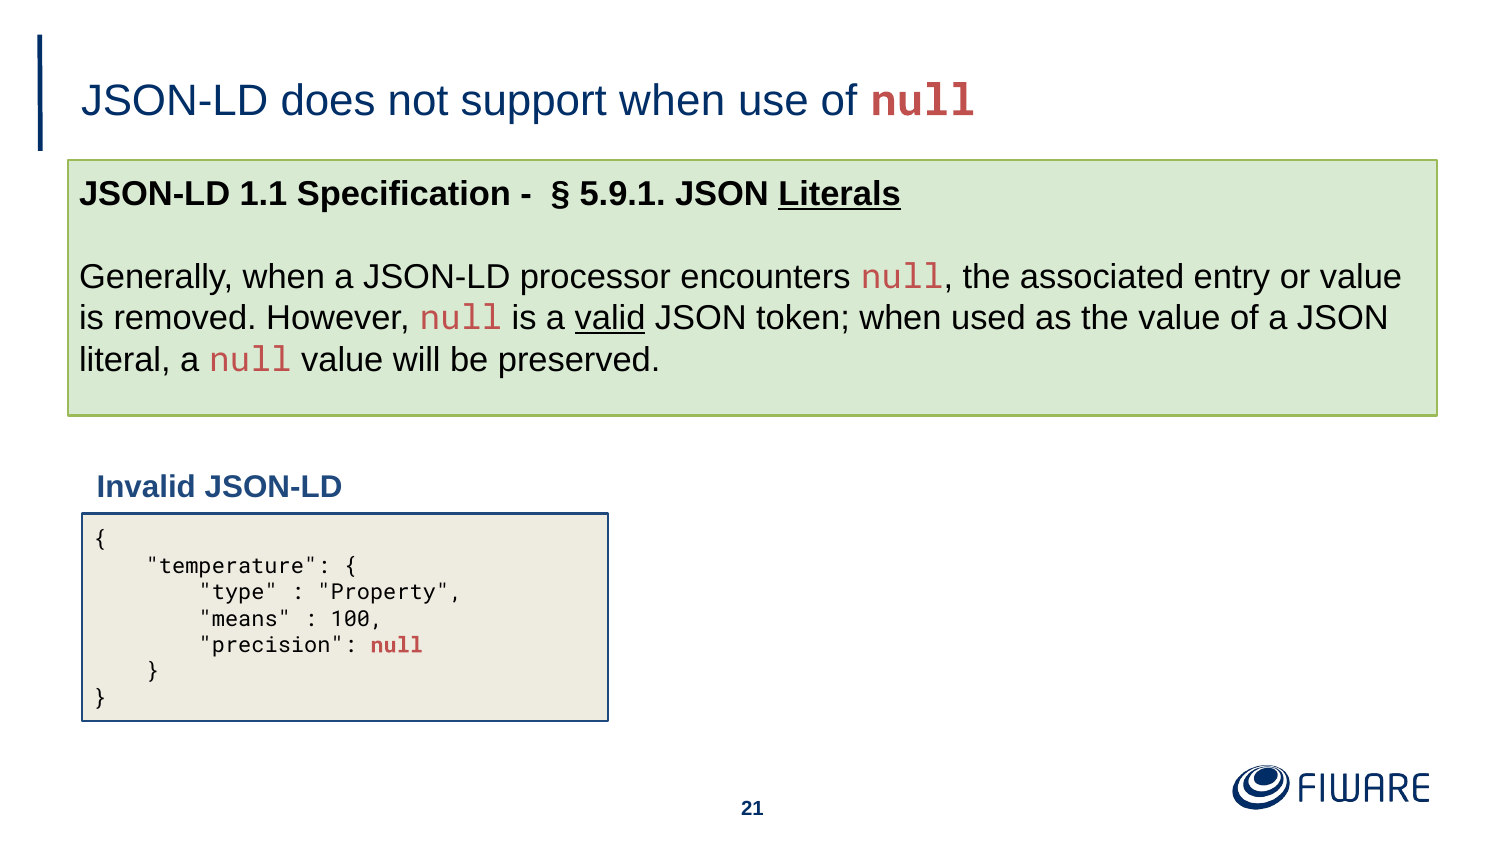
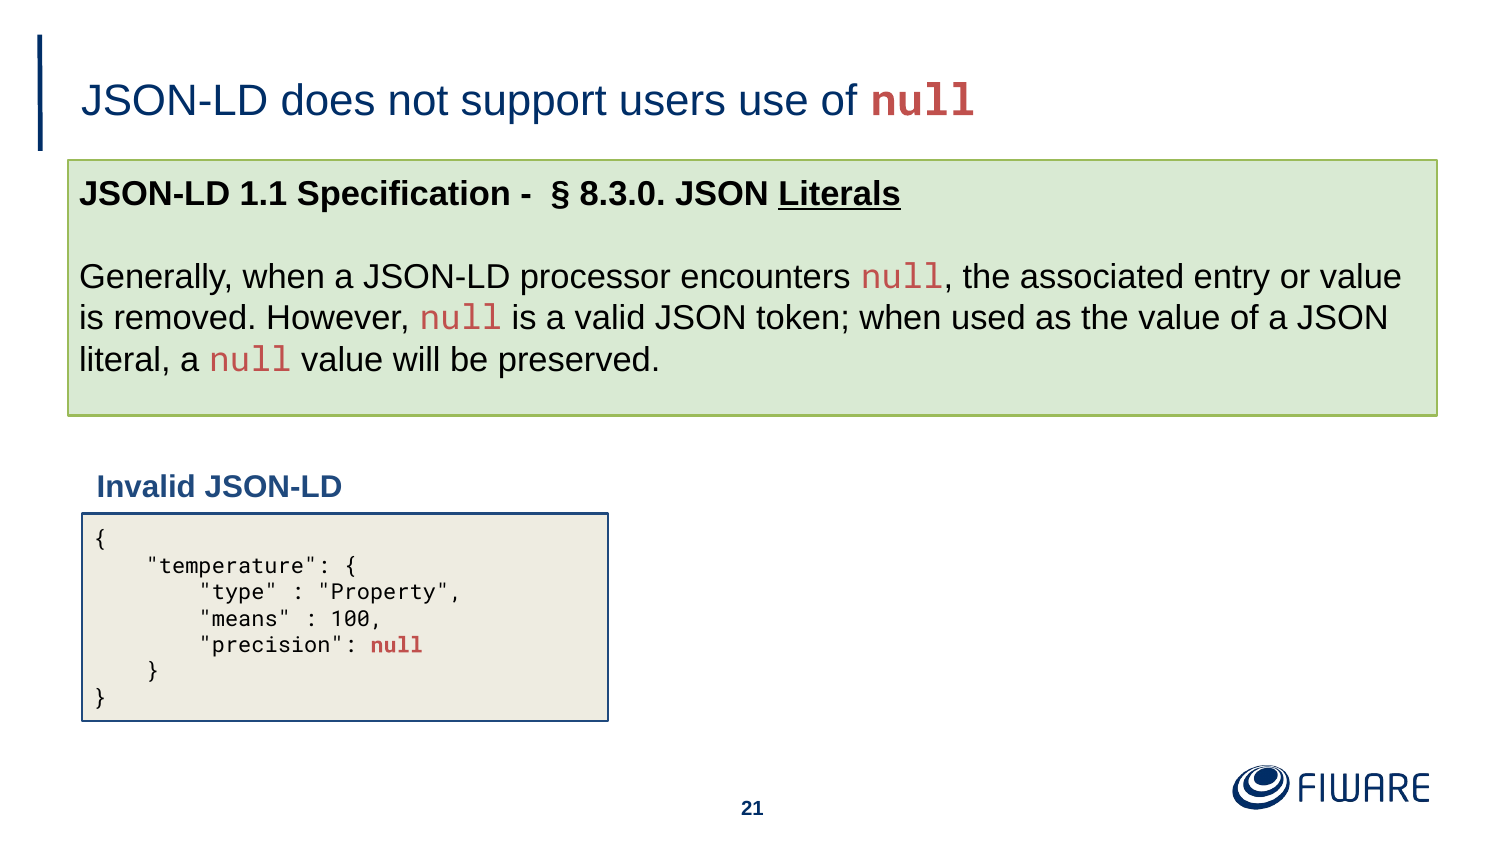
support when: when -> users
5.9.1: 5.9.1 -> 8.3.0
valid underline: present -> none
